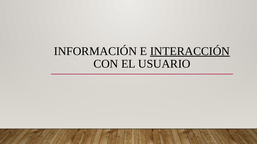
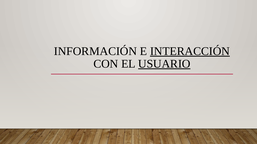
USUARIO underline: none -> present
